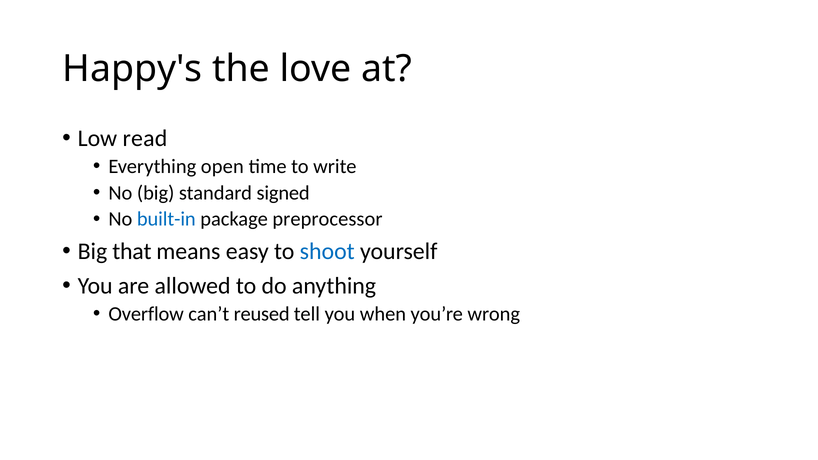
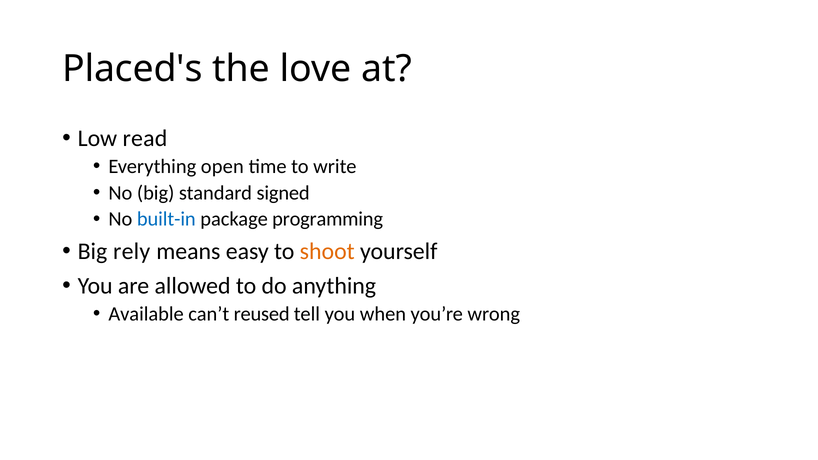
Happy's: Happy's -> Placed's
preprocessor: preprocessor -> programming
that: that -> rely
shoot colour: blue -> orange
Overflow: Overflow -> Available
